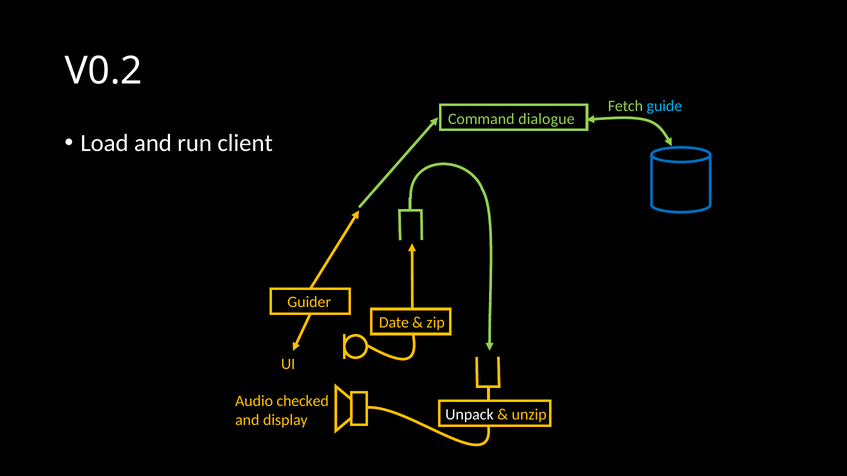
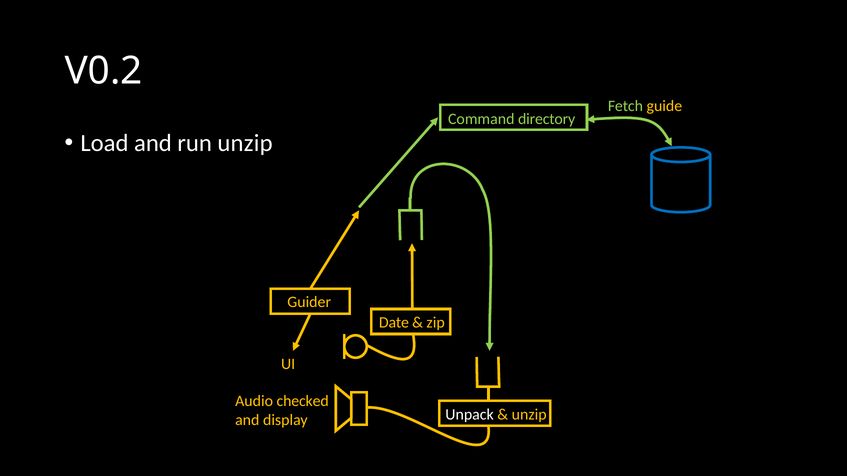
guide colour: light blue -> yellow
dialogue: dialogue -> directory
run client: client -> unzip
